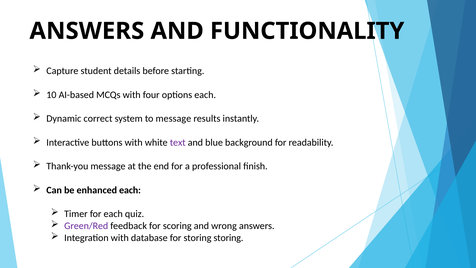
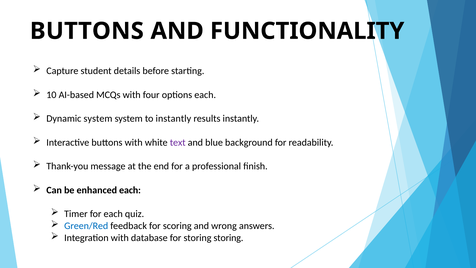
ANSWERS at (87, 31): ANSWERS -> BUTTONS
Dynamic correct: correct -> system
to message: message -> instantly
Green/Red colour: purple -> blue
